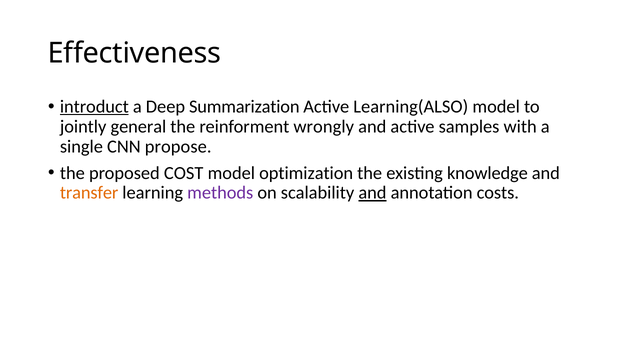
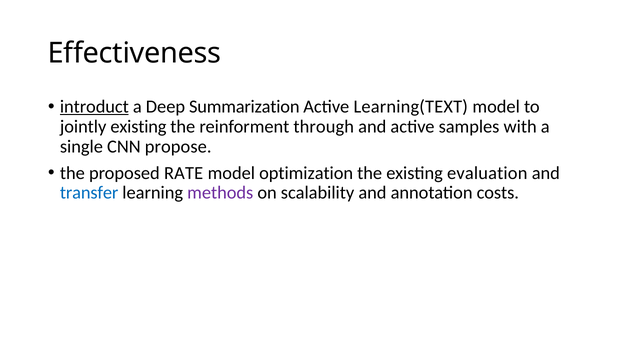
Learning(ALSO: Learning(ALSO -> Learning(TEXT
jointly general: general -> existing
wrongly: wrongly -> through
COST: COST -> RATE
knowledge: knowledge -> evaluation
transfer colour: orange -> blue
and at (372, 193) underline: present -> none
